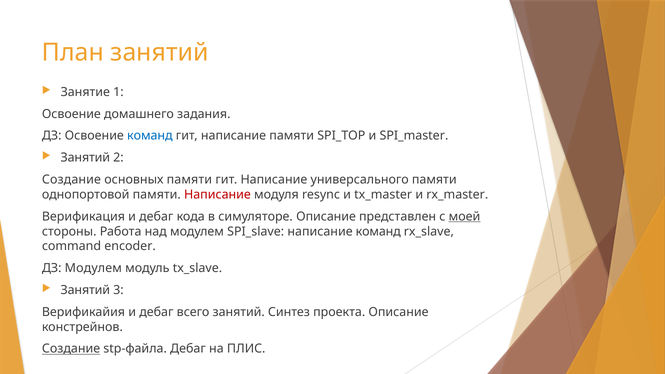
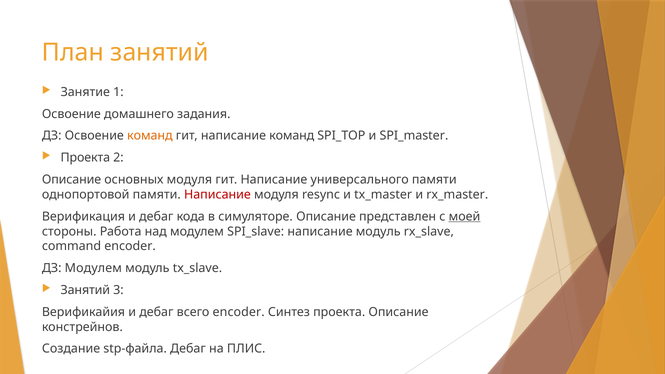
команд at (150, 136) colour: blue -> orange
написание памяти: памяти -> команд
Занятий at (85, 158): Занятий -> Проекта
Создание at (71, 180): Создание -> Описание
основных памяти: памяти -> модуля
написание команд: команд -> модуль
всего занятий: занятий -> encoder
Создание at (71, 349) underline: present -> none
